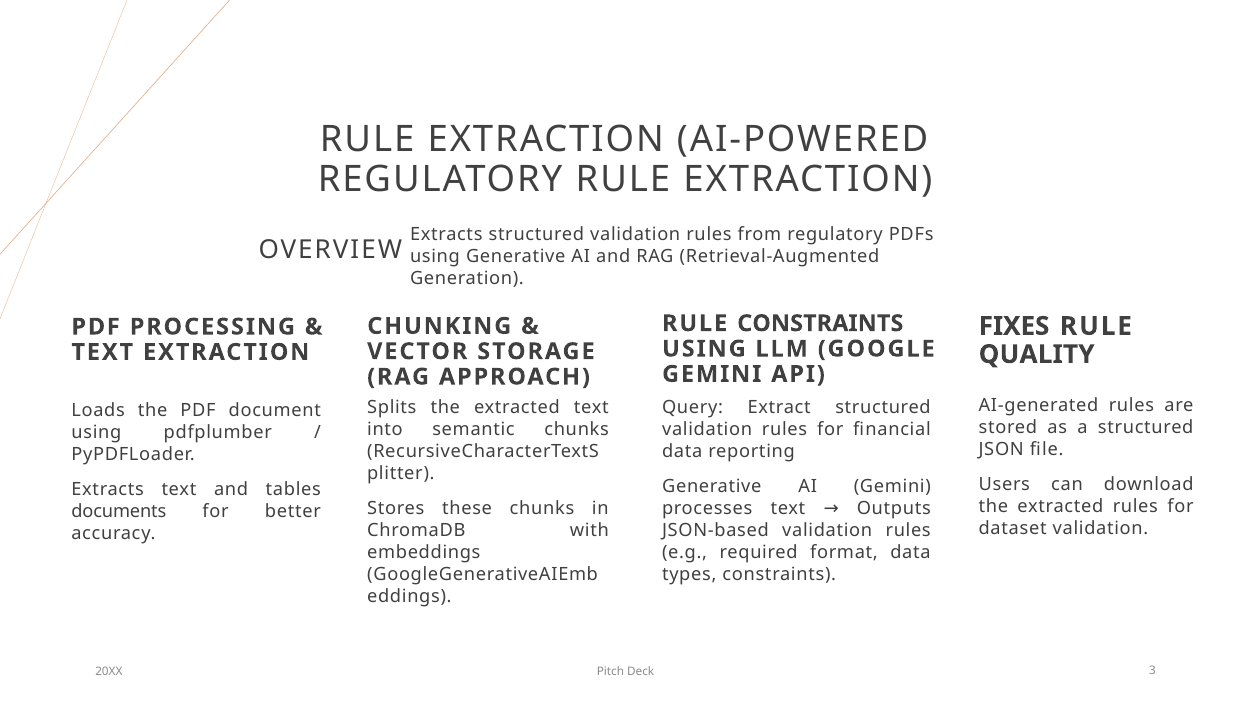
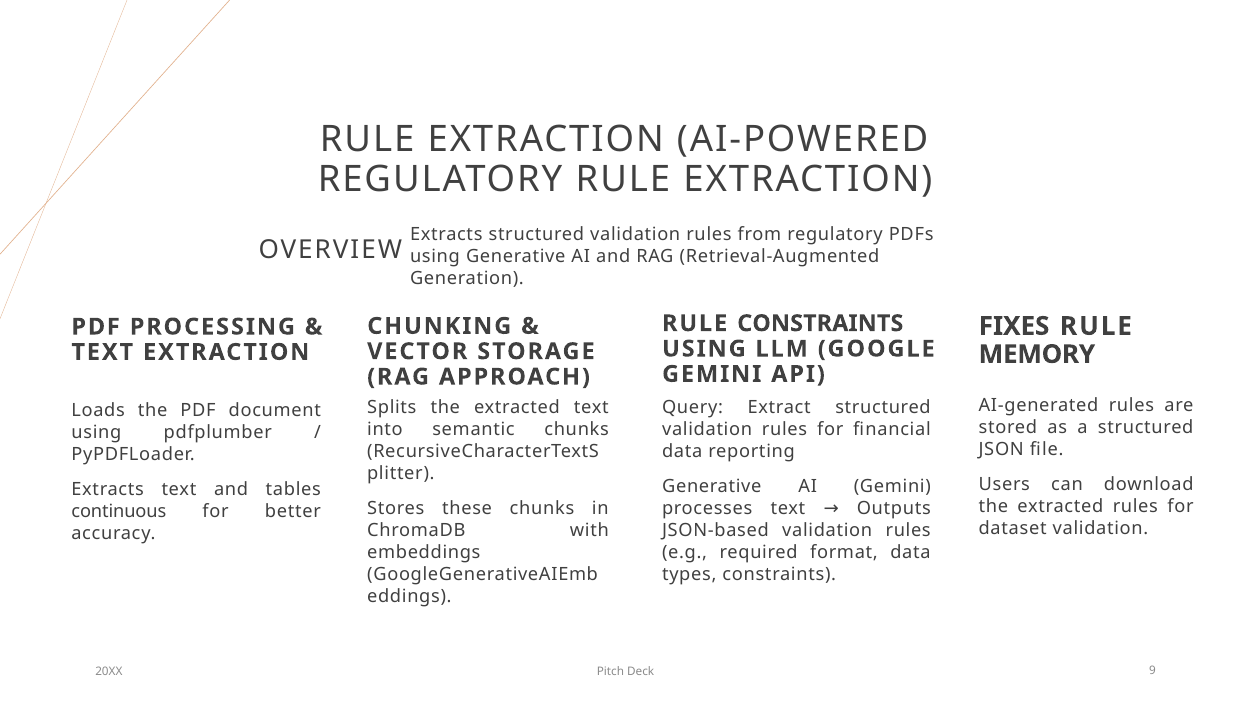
QUALITY: QUALITY -> MEMORY
documents: documents -> continuous
3: 3 -> 9
